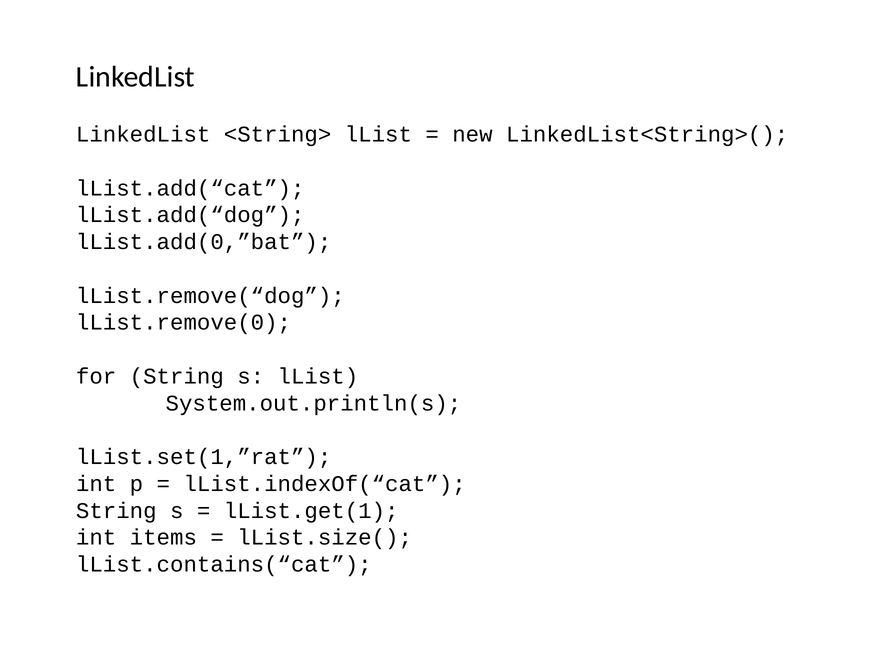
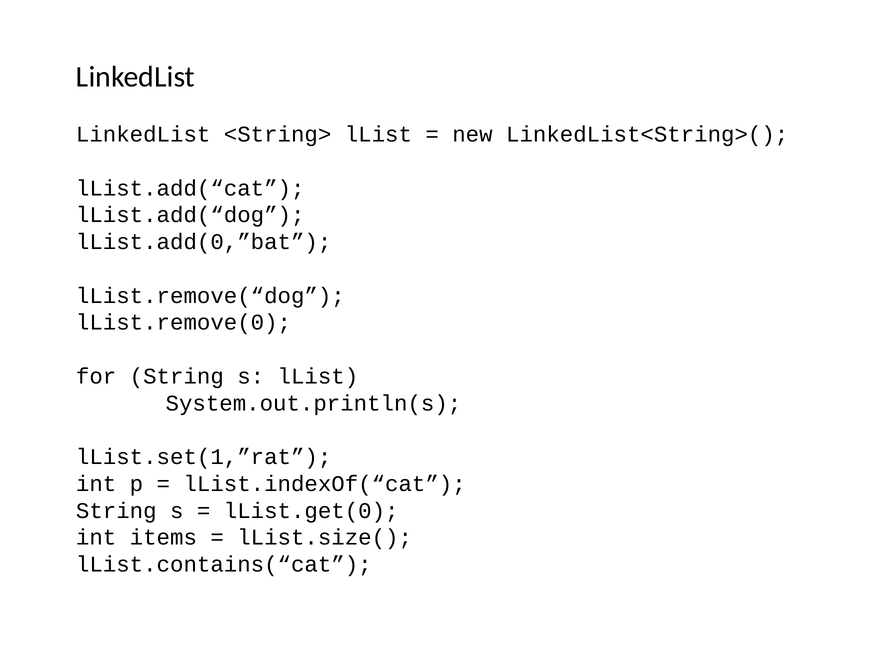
lList.get(1: lList.get(1 -> lList.get(0
